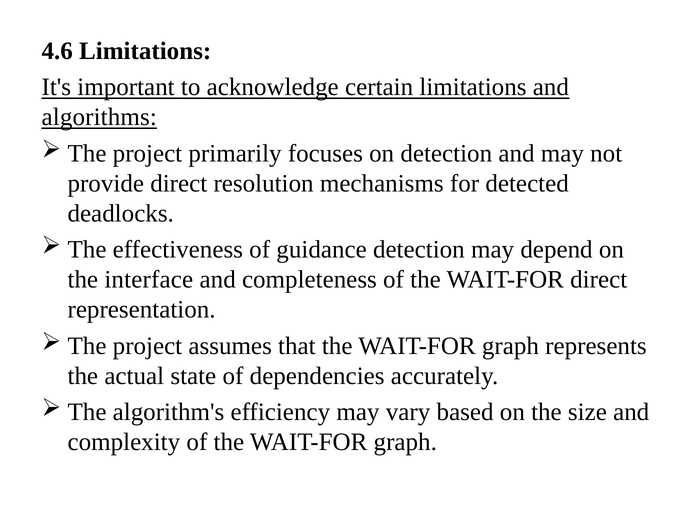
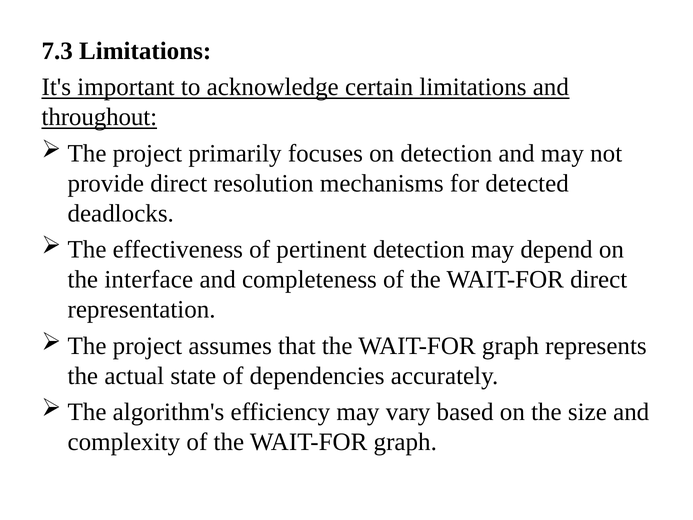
4.6: 4.6 -> 7.3
algorithms: algorithms -> throughout
guidance: guidance -> pertinent
